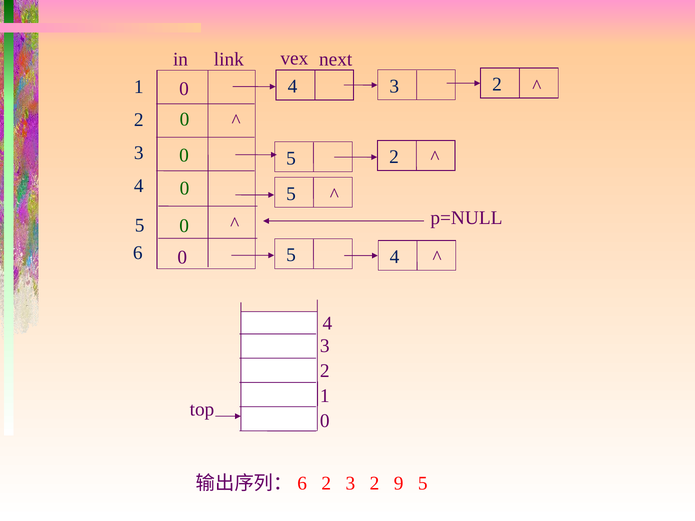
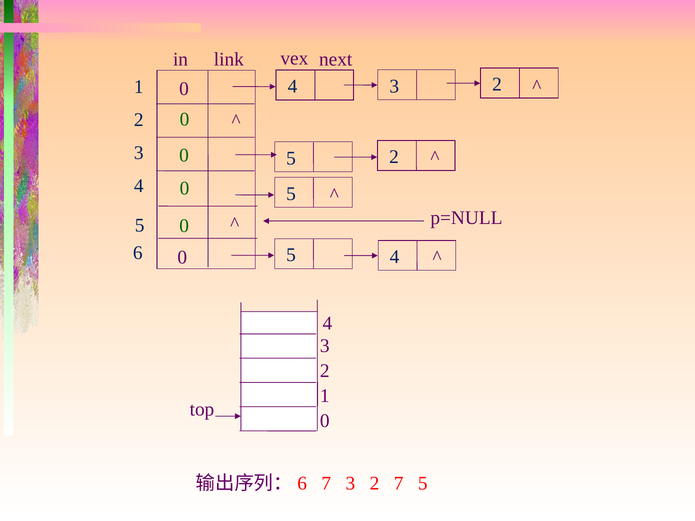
2 at (326, 484): 2 -> 7
2 9: 9 -> 7
